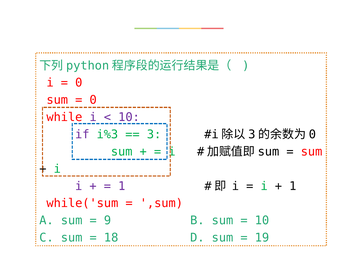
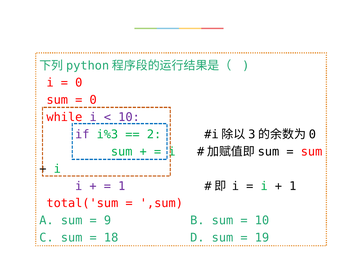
3: 3 -> 2
while('sum: while('sum -> total('sum
